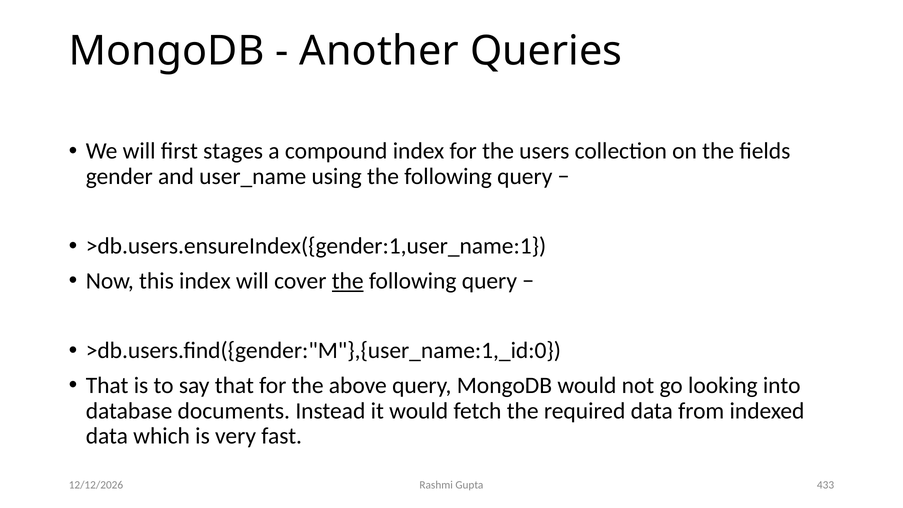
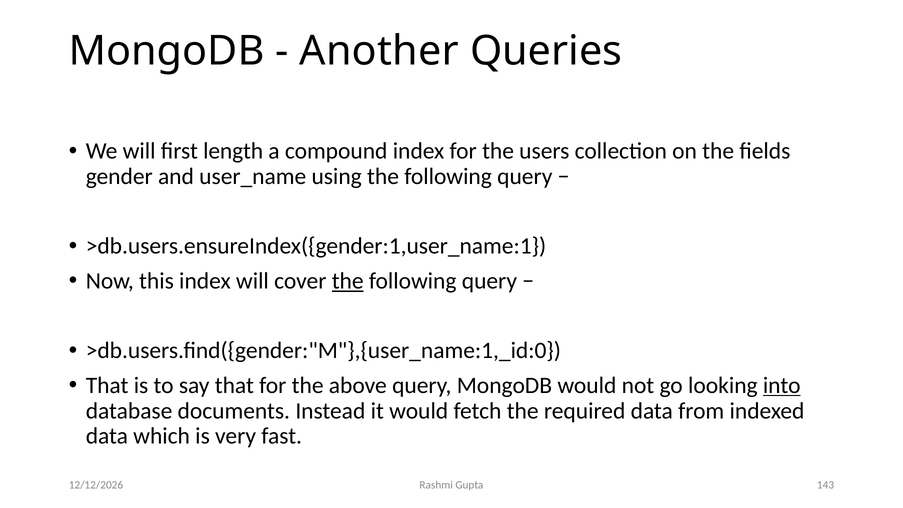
stages: stages -> length
into underline: none -> present
433: 433 -> 143
